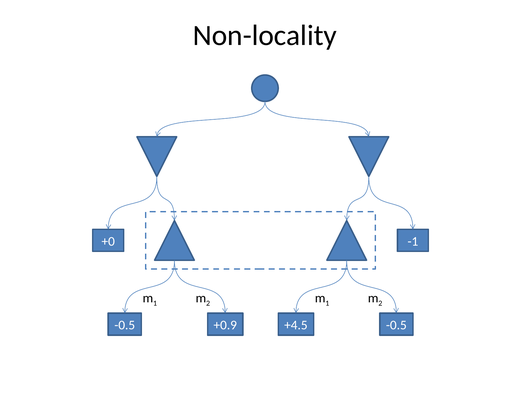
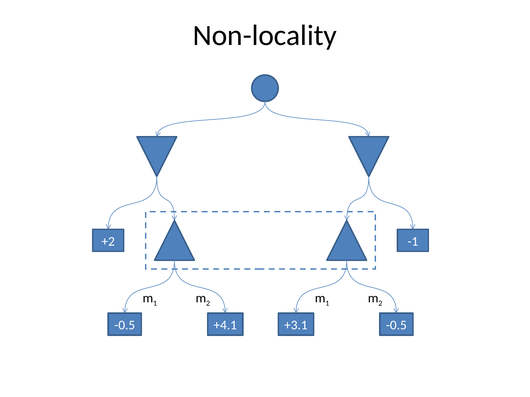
+0: +0 -> +2
+0.9: +0.9 -> +4.1
+4.5: +4.5 -> +3.1
